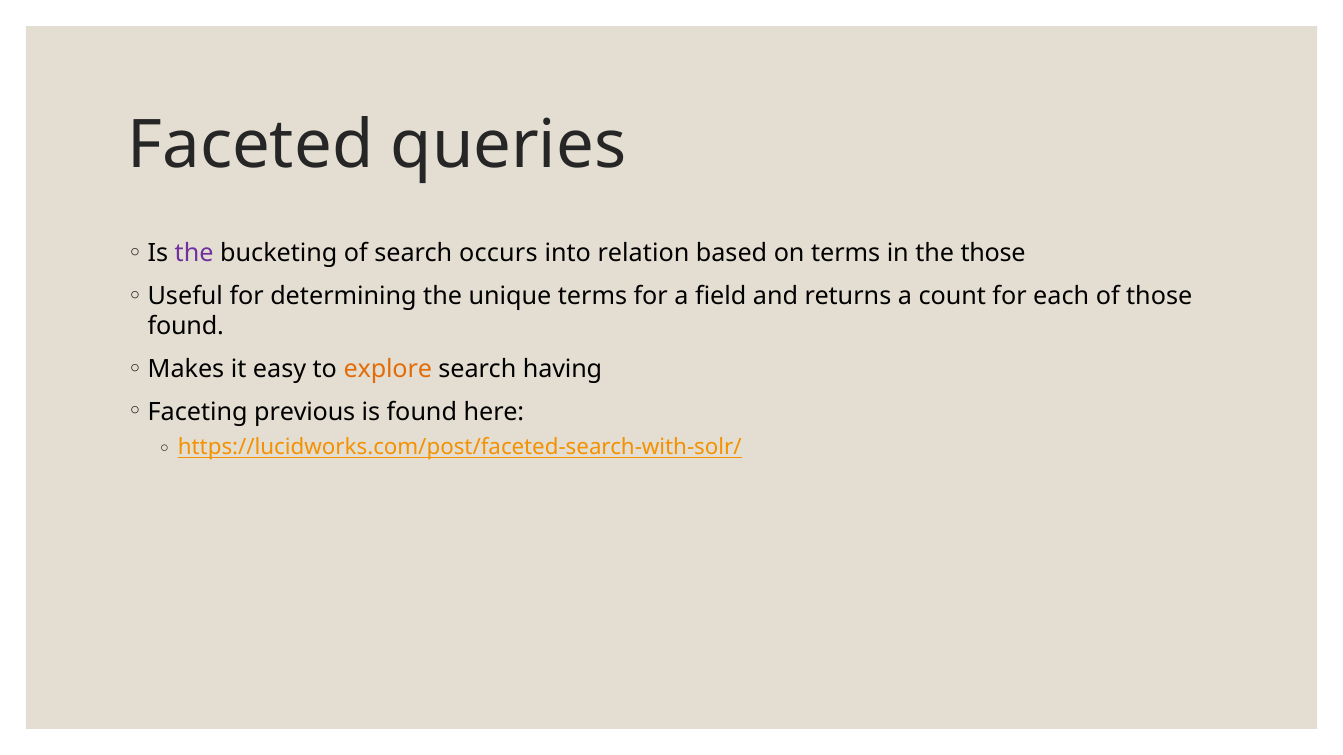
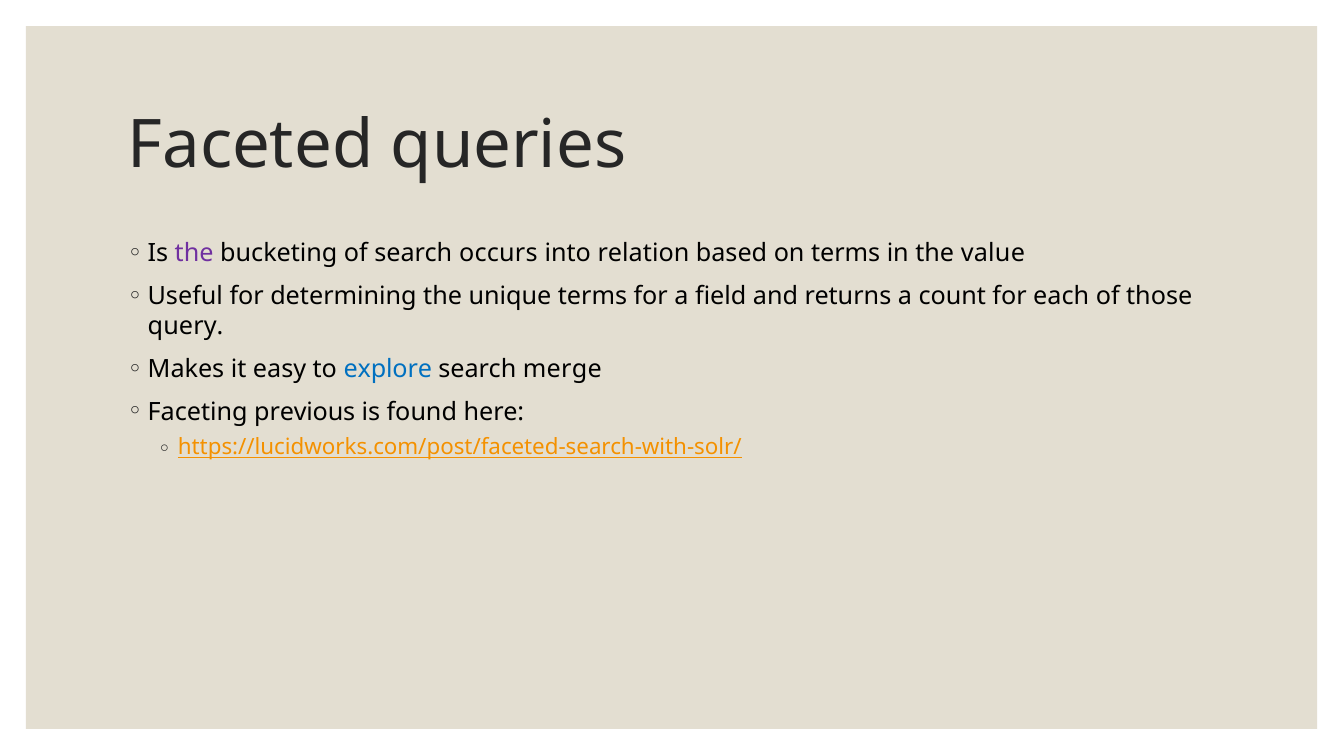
the those: those -> value
found at (186, 327): found -> query
explore colour: orange -> blue
having: having -> merge
